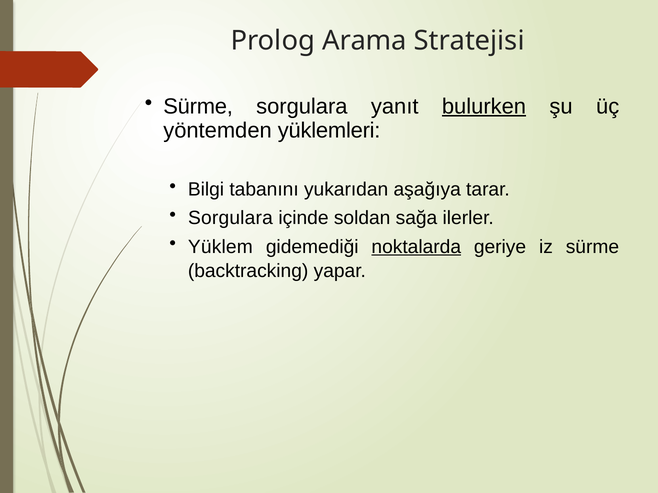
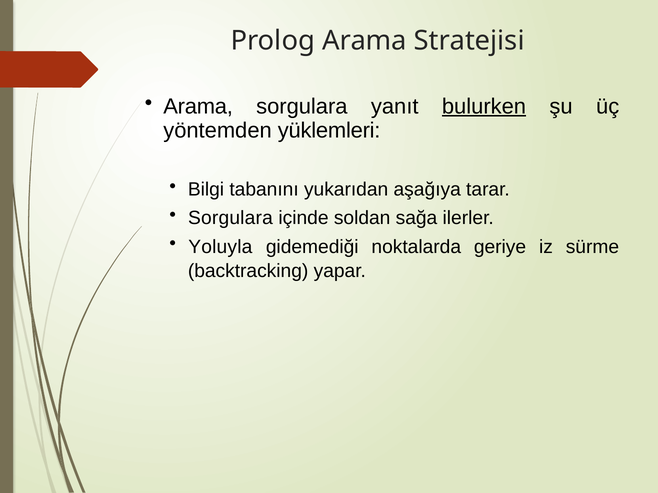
Sürme at (198, 107): Sürme -> Arama
Yüklem: Yüklem -> Yoluyla
noktalarda underline: present -> none
